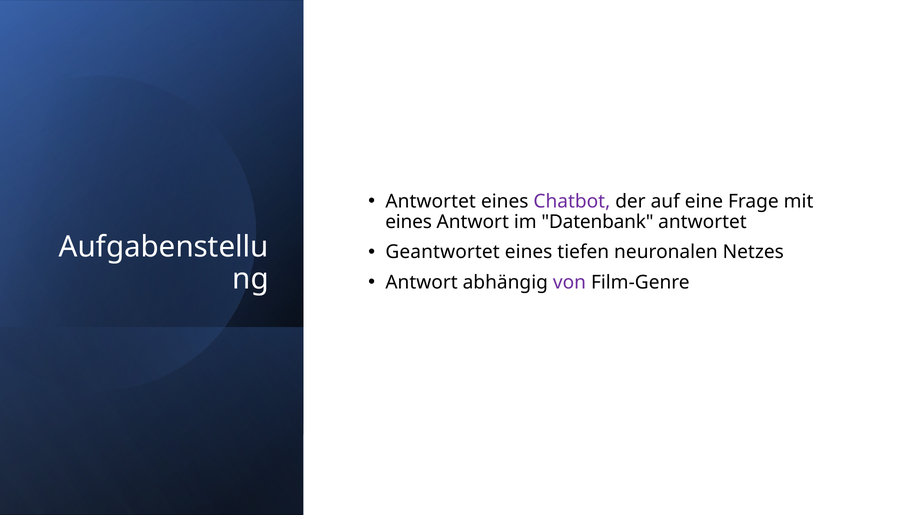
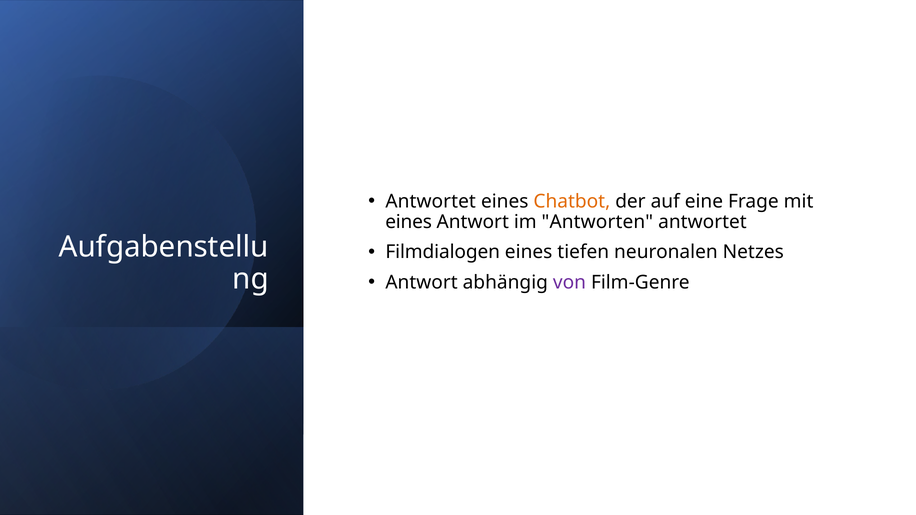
Chatbot colour: purple -> orange
Datenbank: Datenbank -> Antworten
Geantwortet: Geantwortet -> Filmdialogen
